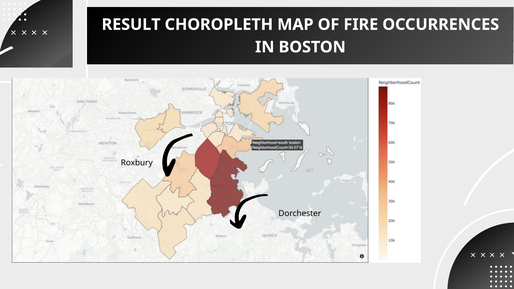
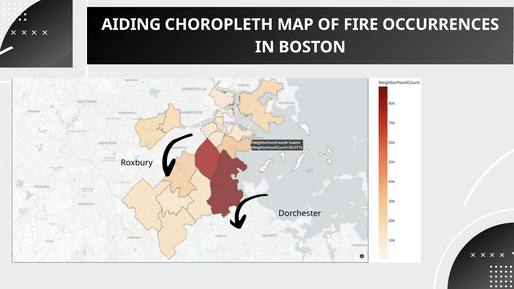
RESULT: RESULT -> AIDING
